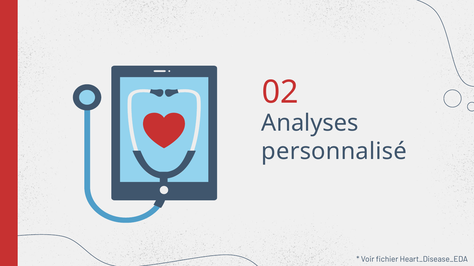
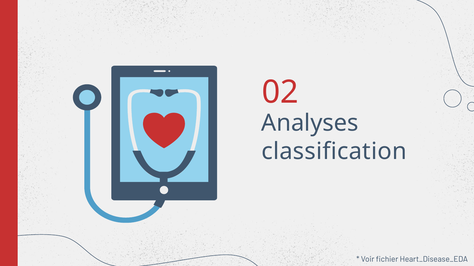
personnalisé: personnalisé -> classification
